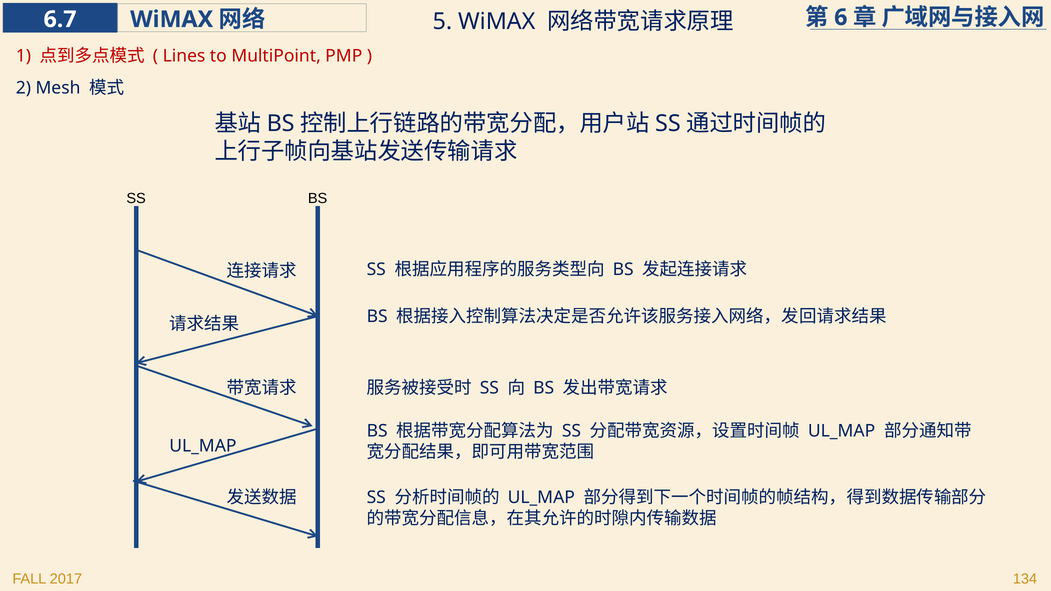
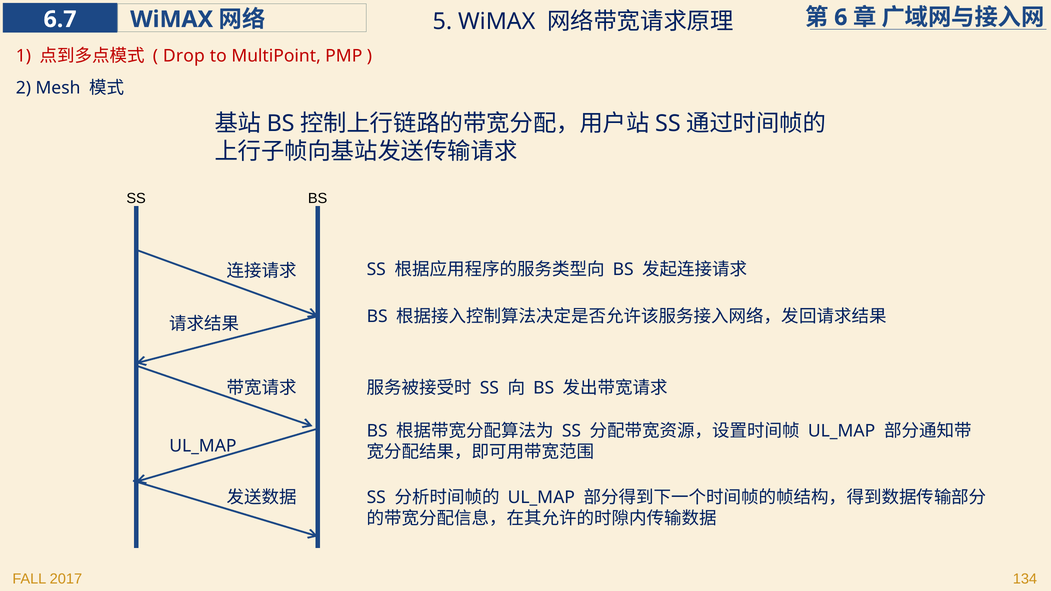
Lines: Lines -> Drop
